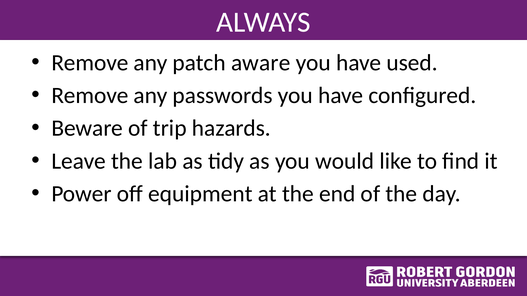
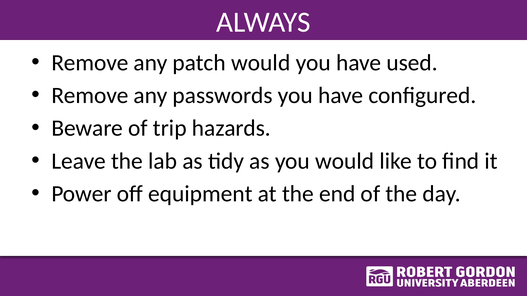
patch aware: aware -> would
